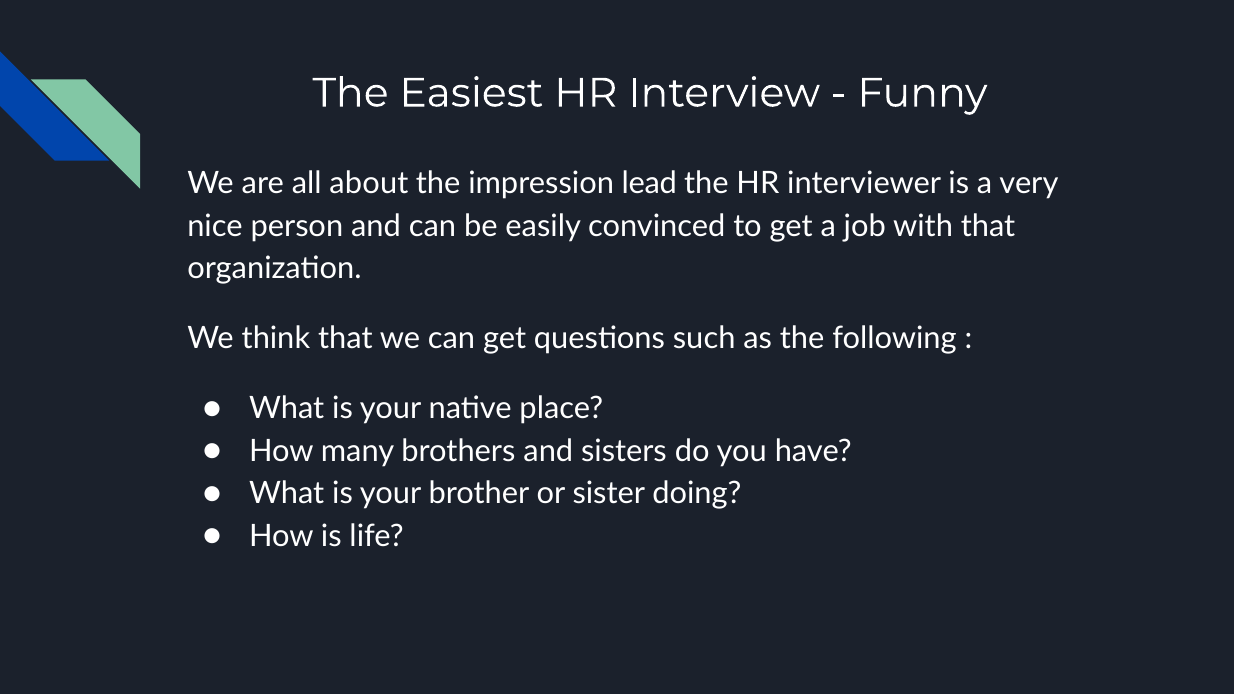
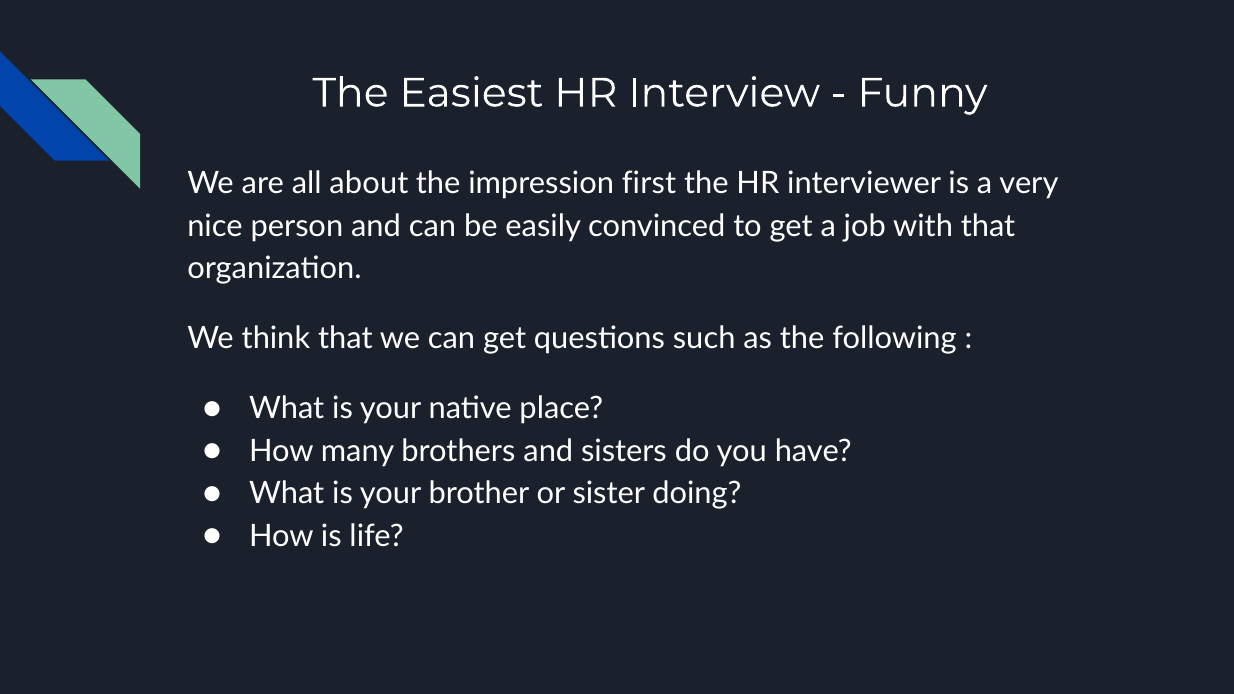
lead: lead -> first
